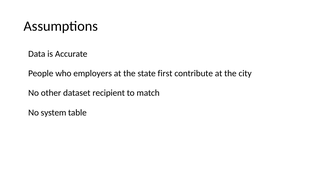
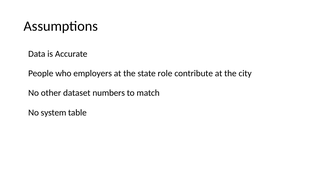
first: first -> role
recipient: recipient -> numbers
